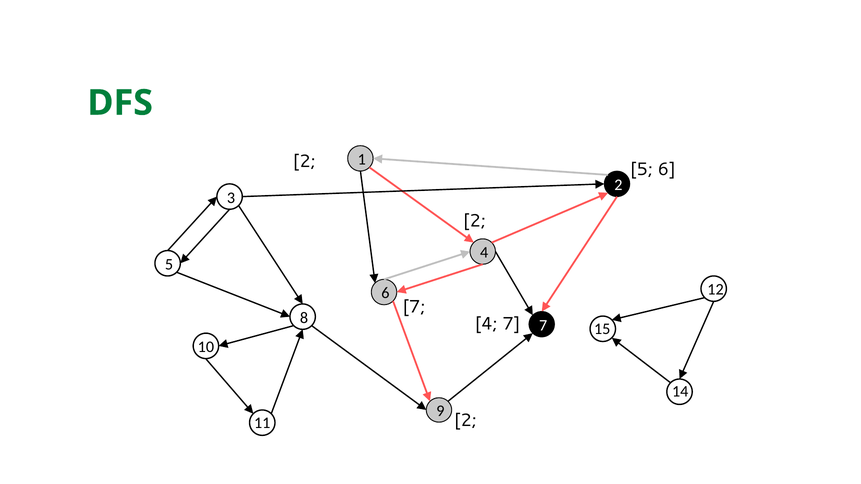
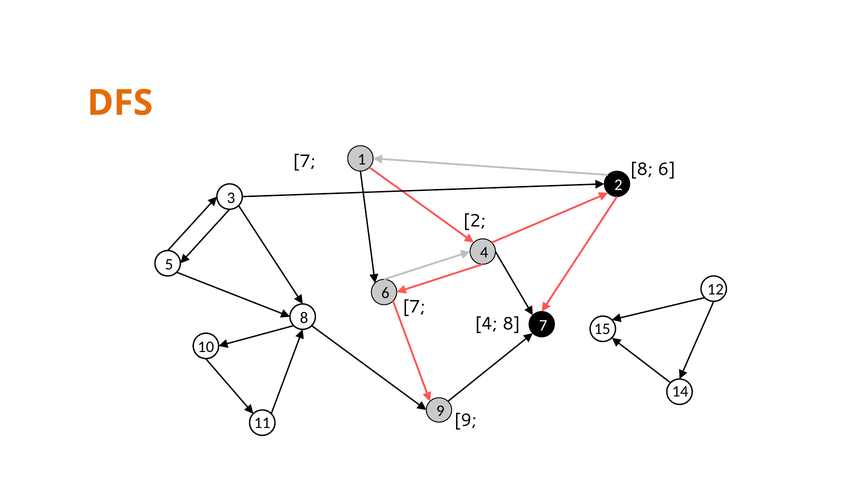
DFS colour: green -> orange
2 at (304, 161): 2 -> 7
5 at (641, 170): 5 -> 8
4 7: 7 -> 8
2 at (465, 421): 2 -> 9
